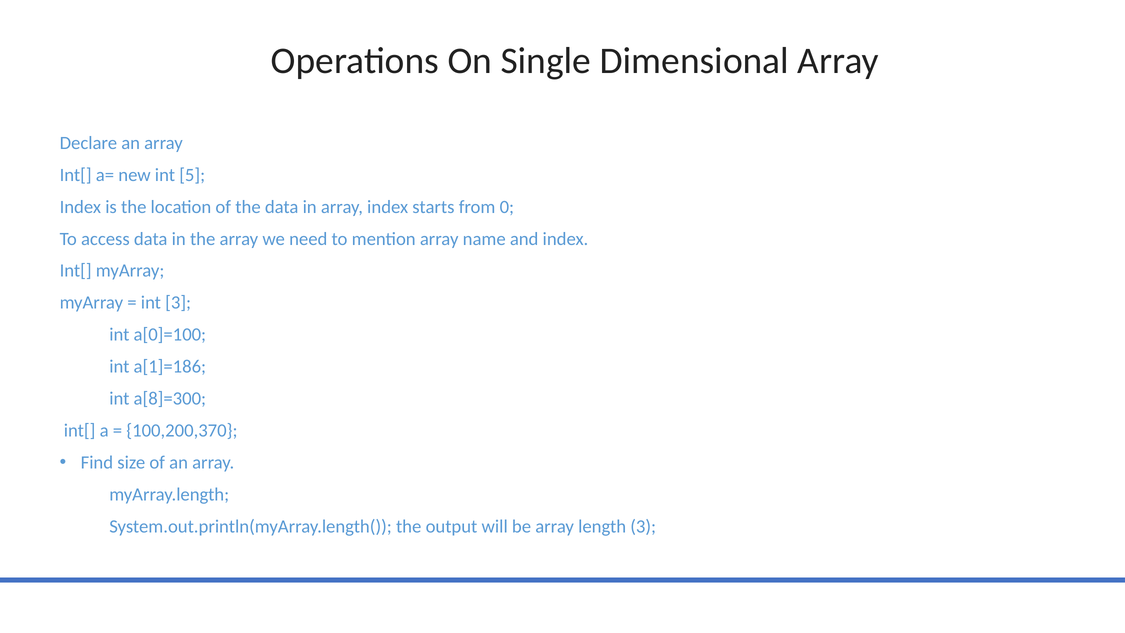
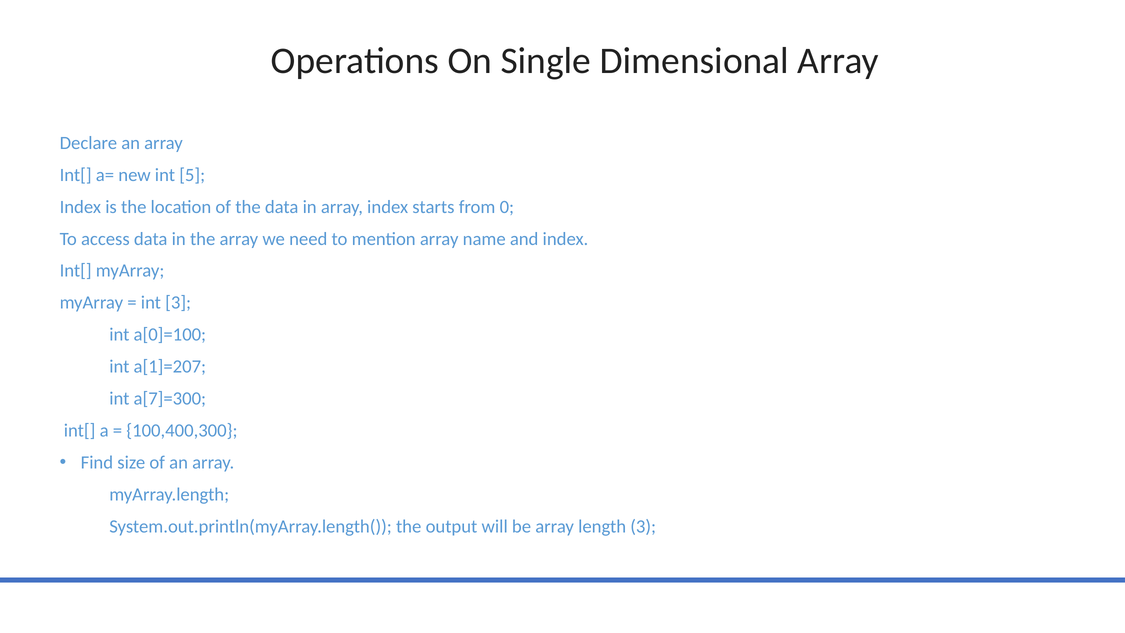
a[1]=186: a[1]=186 -> a[1]=207
a[8]=300: a[8]=300 -> a[7]=300
100,200,370: 100,200,370 -> 100,400,300
